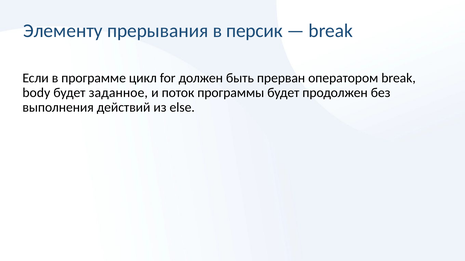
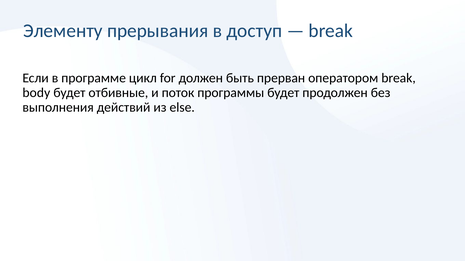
персик: персик -> доступ
заданное: заданное -> отбивные
